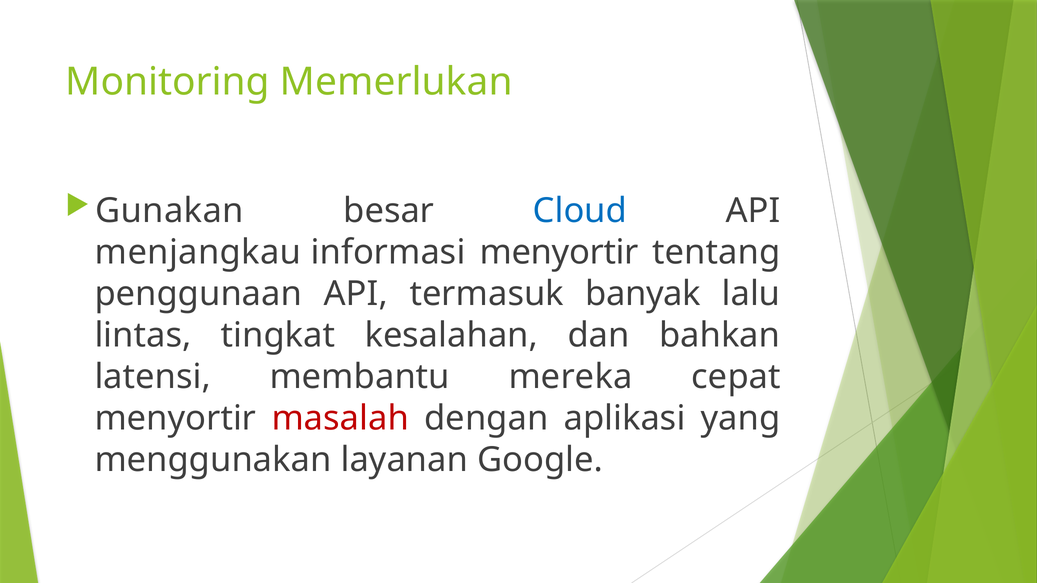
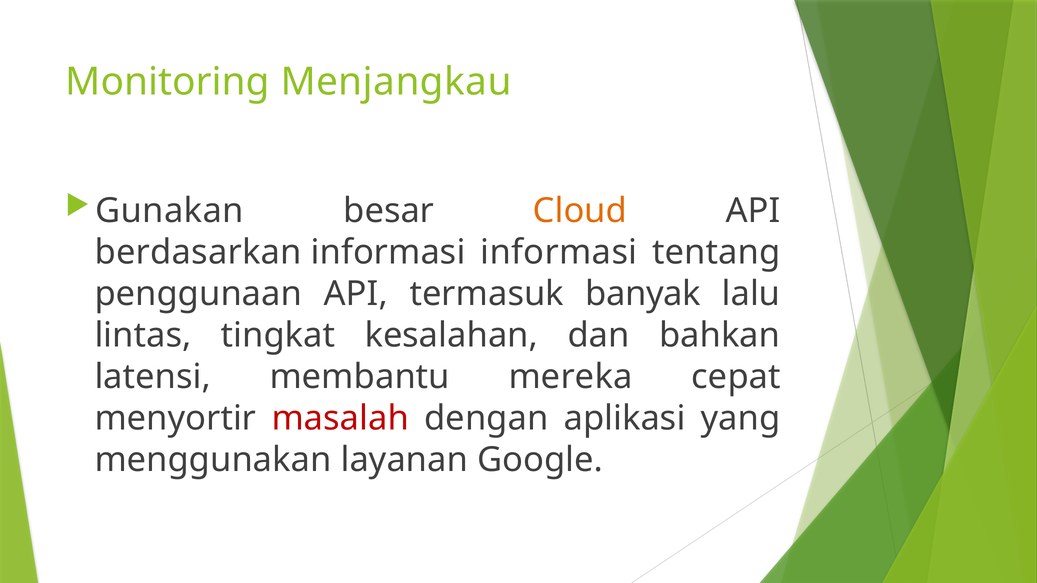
Memerlukan: Memerlukan -> Menjangkau
Cloud colour: blue -> orange
menjangkau: menjangkau -> berdasarkan
informasi menyortir: menyortir -> informasi
